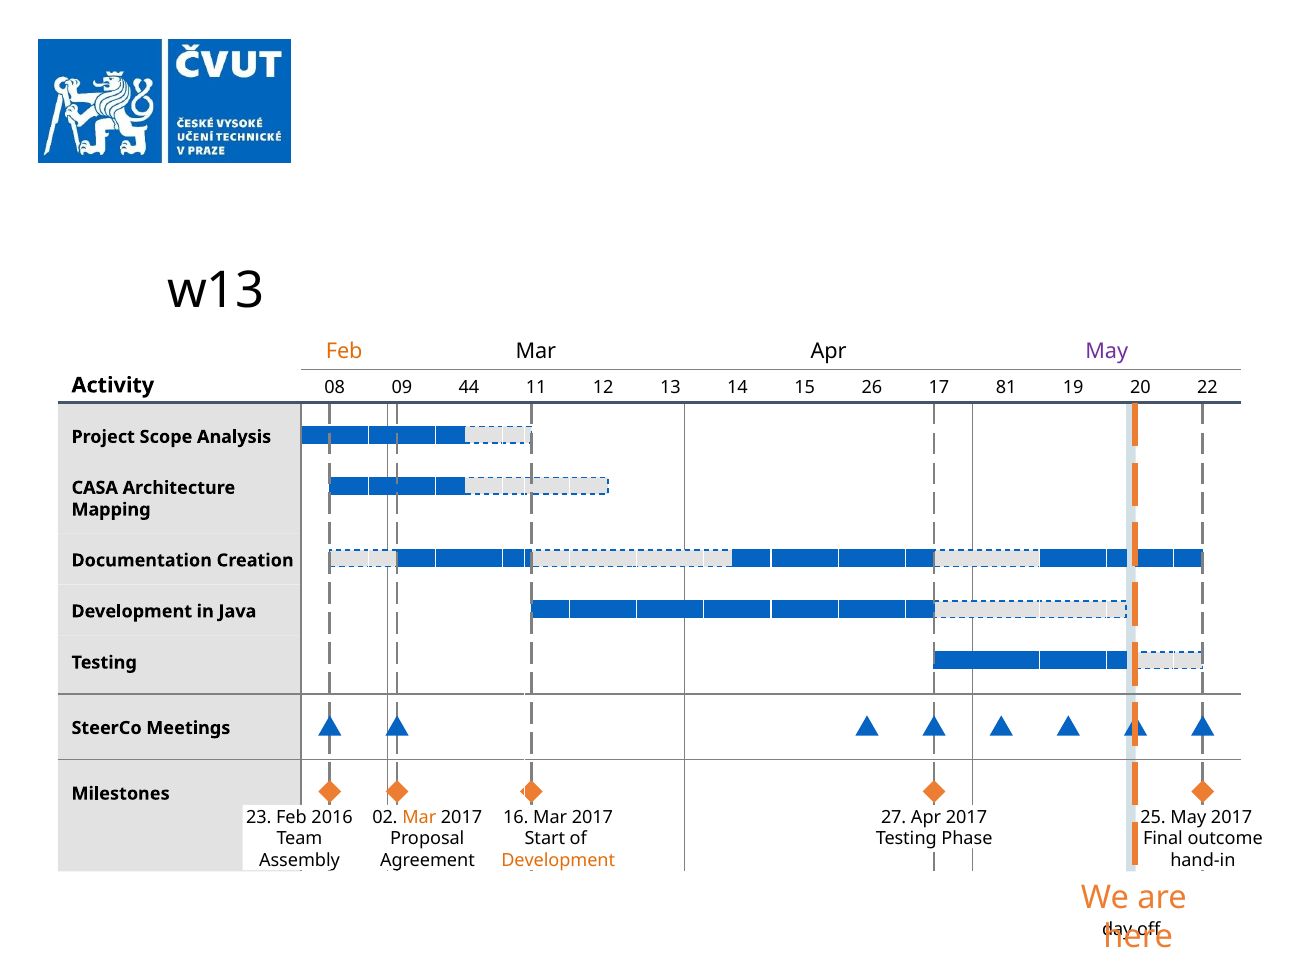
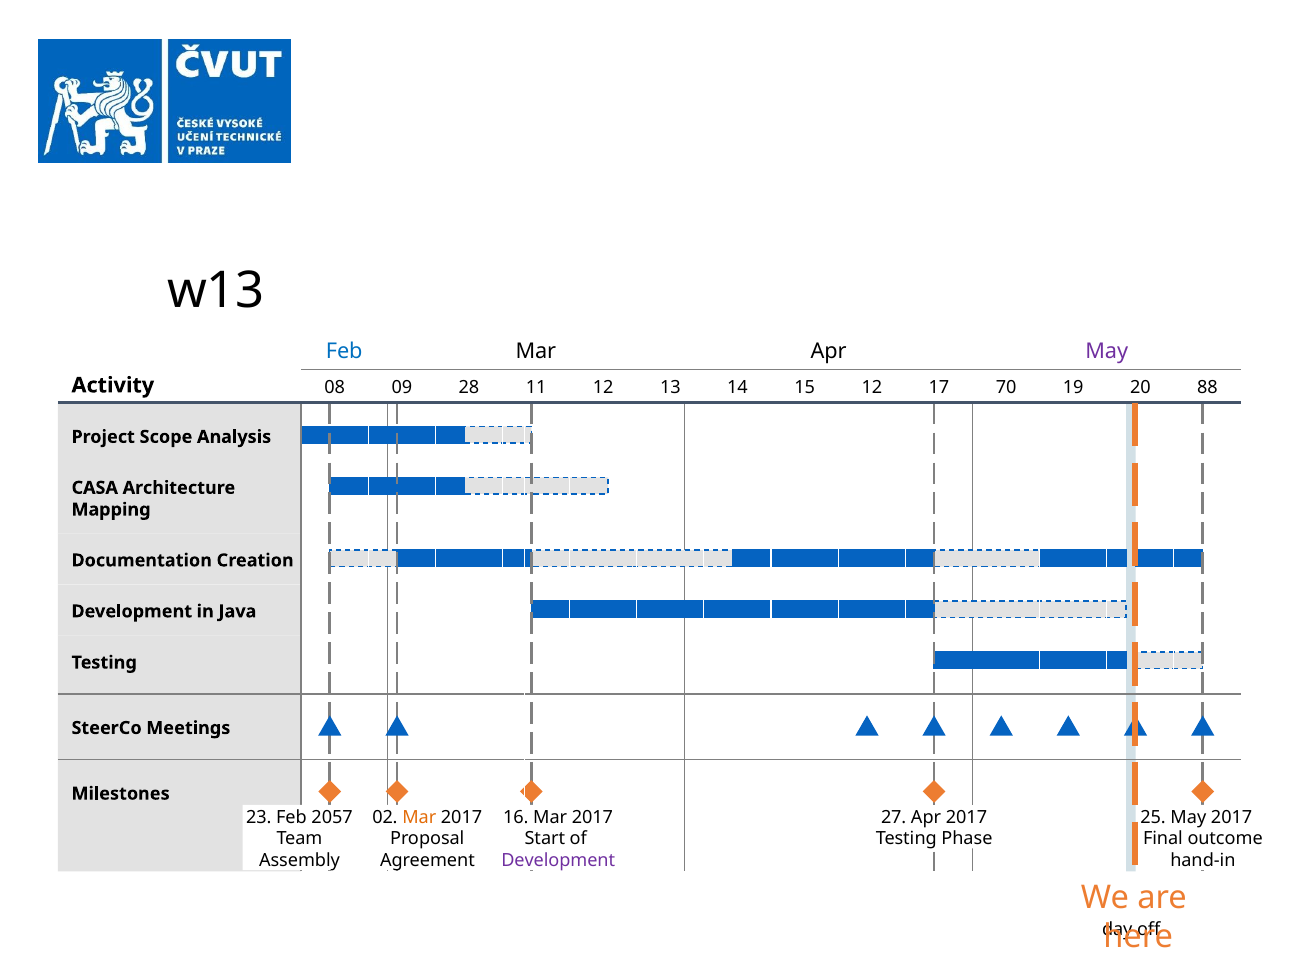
Feb at (344, 352) colour: orange -> blue
44: 44 -> 28
15 26: 26 -> 12
81: 81 -> 70
22: 22 -> 88
2016: 2016 -> 2057
Development at (558, 861) colour: orange -> purple
